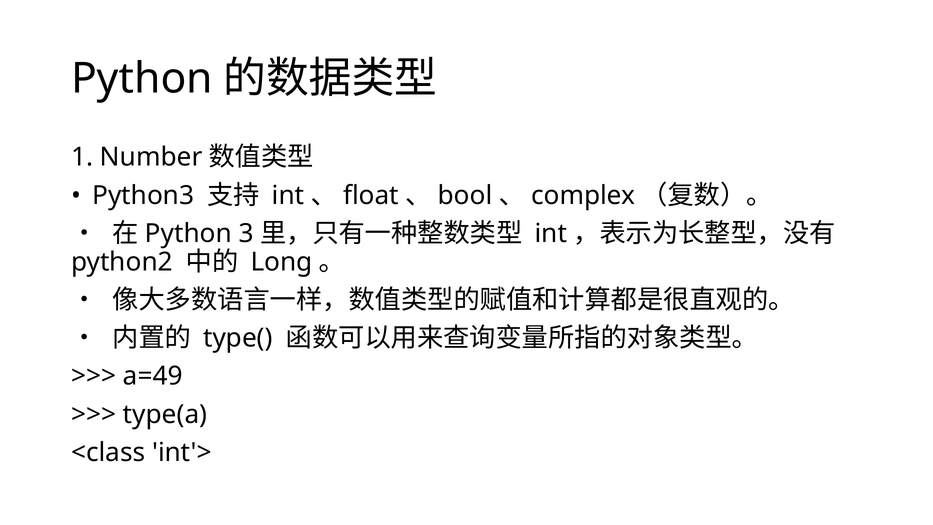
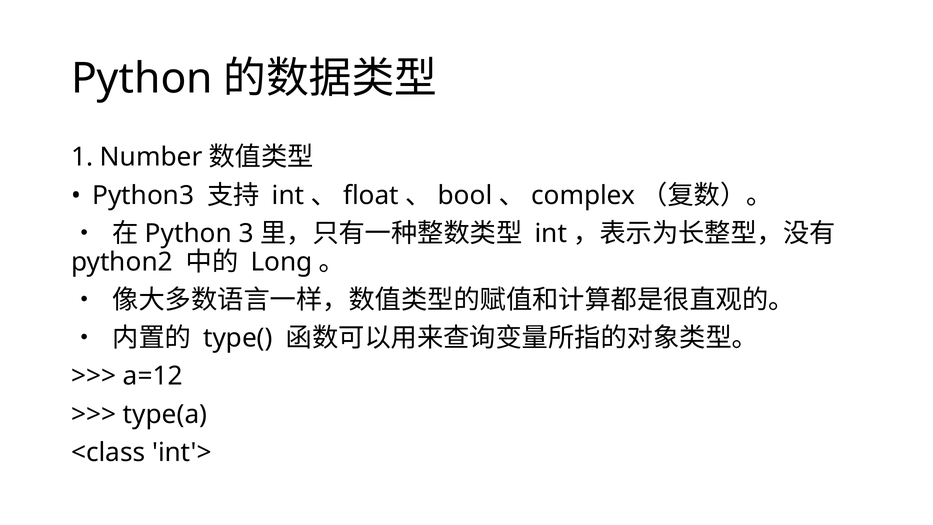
a=49: a=49 -> a=12
